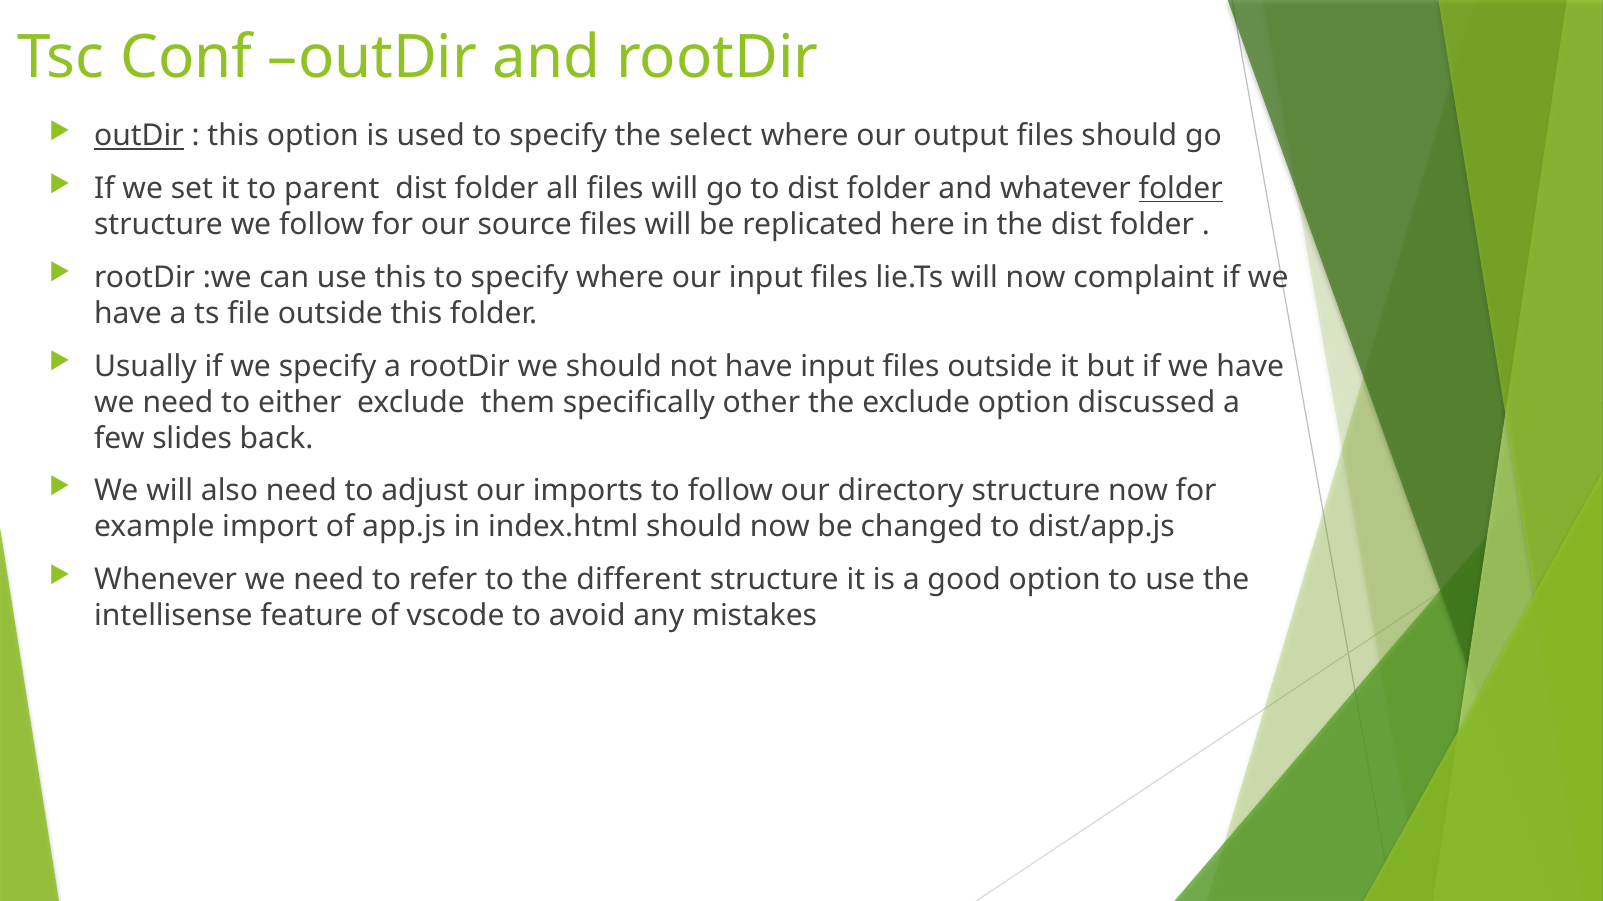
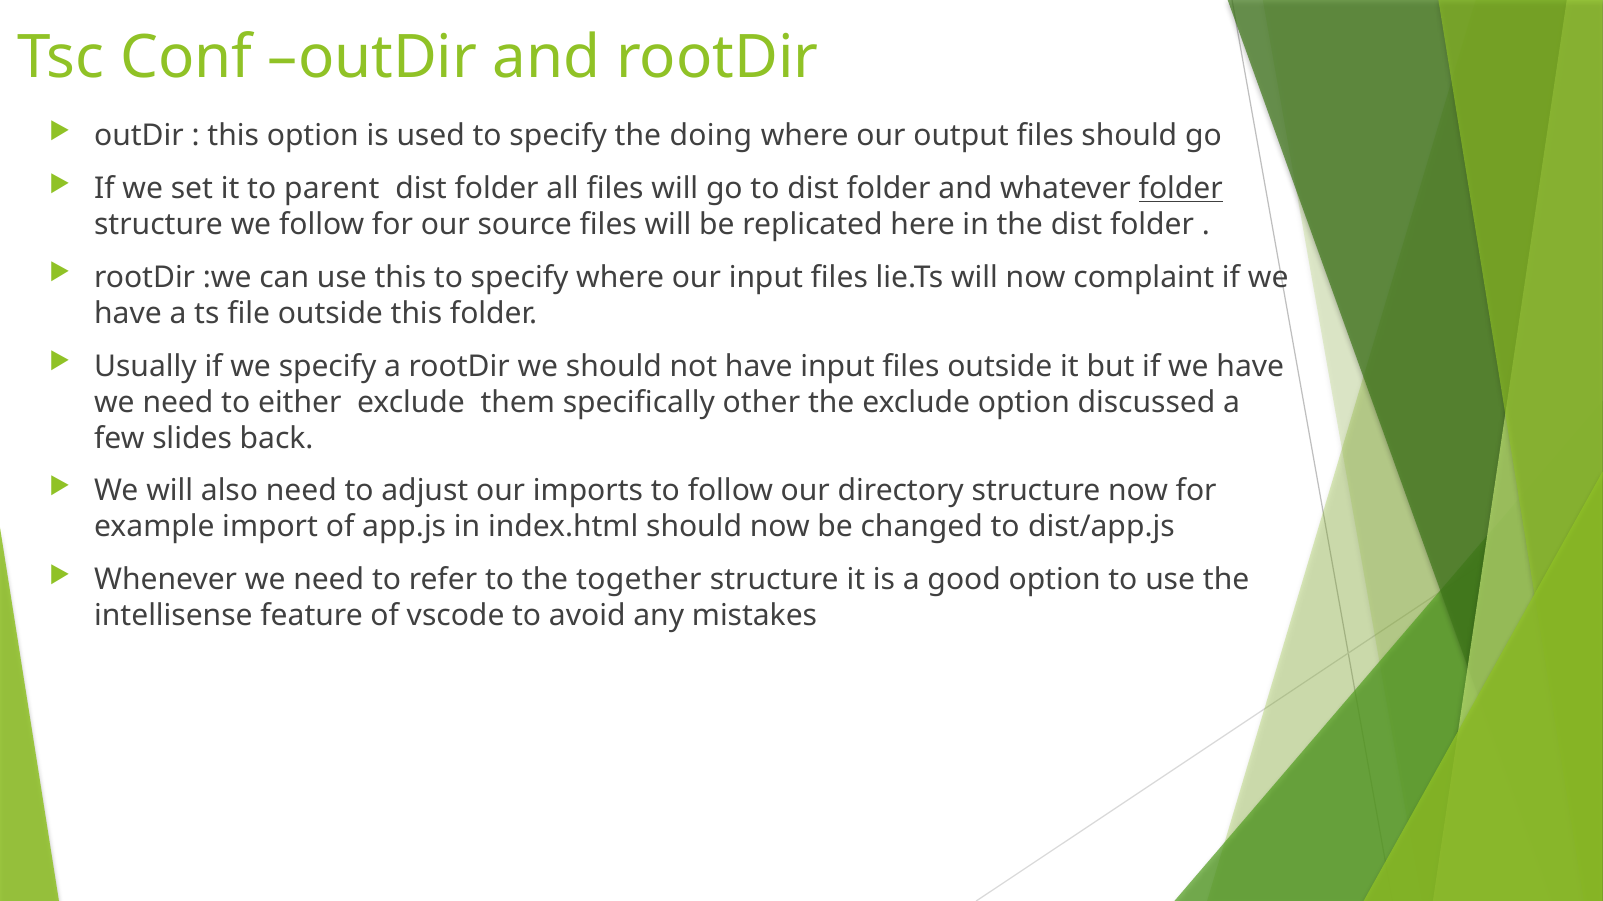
outDir at (139, 136) underline: present -> none
select: select -> doing
different: different -> together
